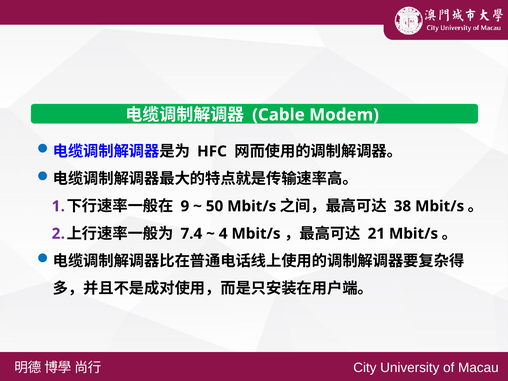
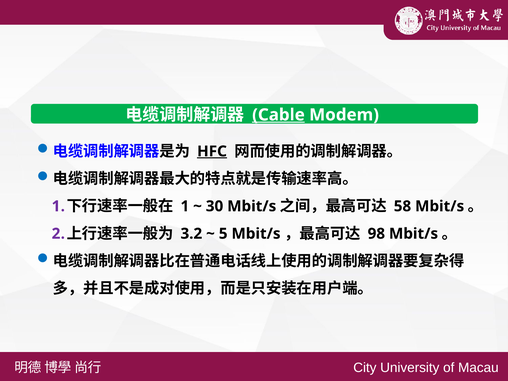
Cable underline: none -> present
HFC underline: none -> present
9 at (185, 206): 9 -> 1
50: 50 -> 30
38: 38 -> 58
7.4: 7.4 -> 3.2
4: 4 -> 5
21: 21 -> 98
